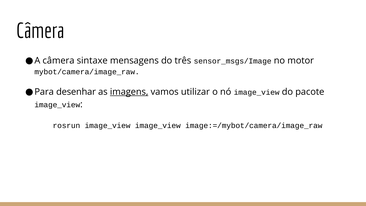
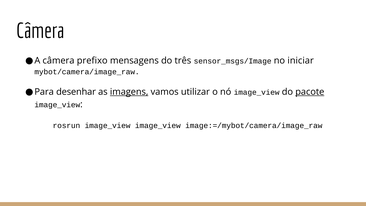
sintaxe: sintaxe -> prefixo
motor: motor -> iniciar
pacote underline: none -> present
